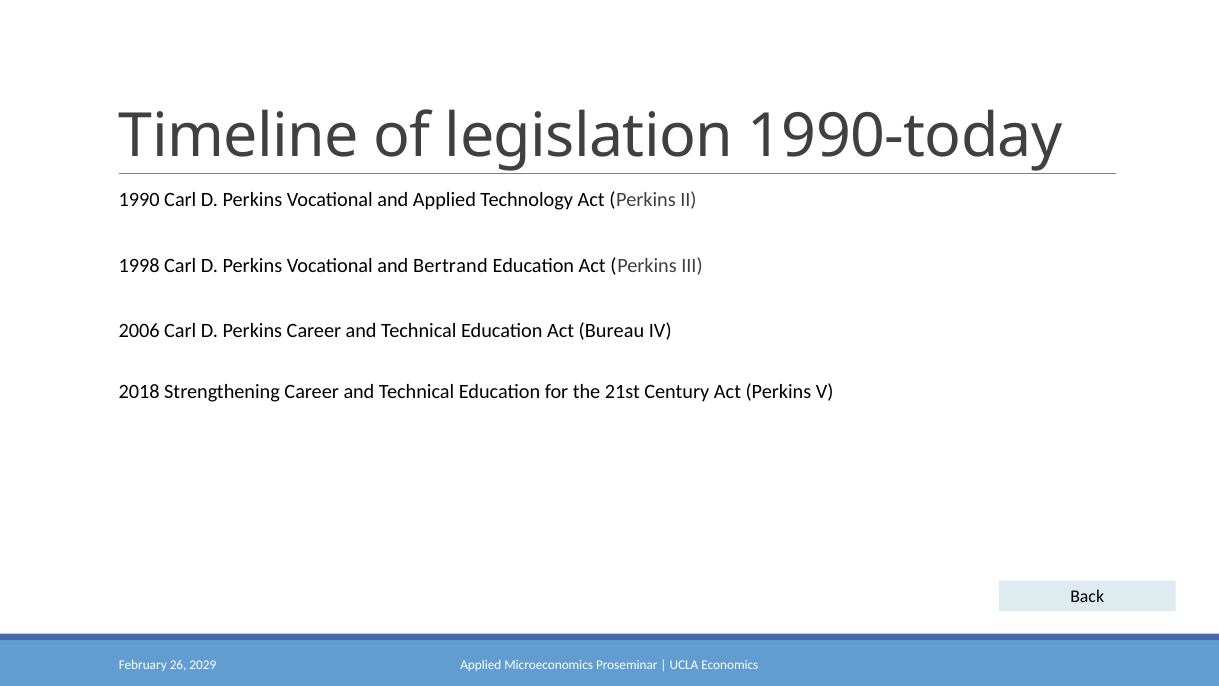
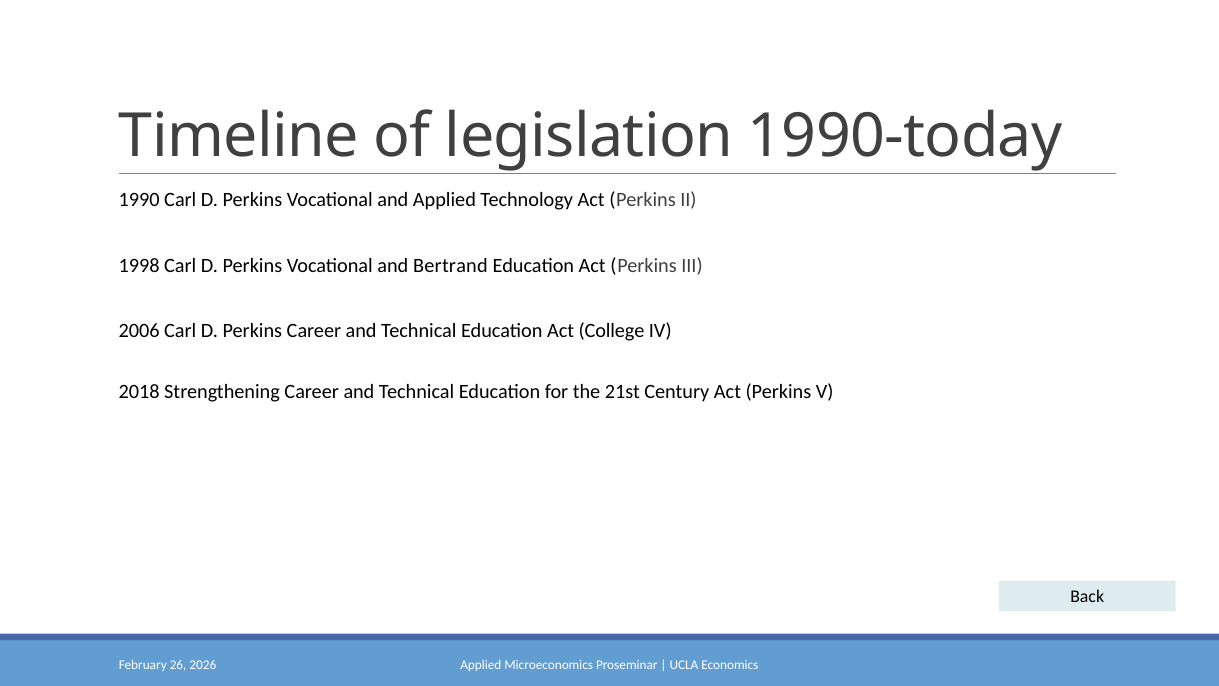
Bureau: Bureau -> College
2029: 2029 -> 2026
